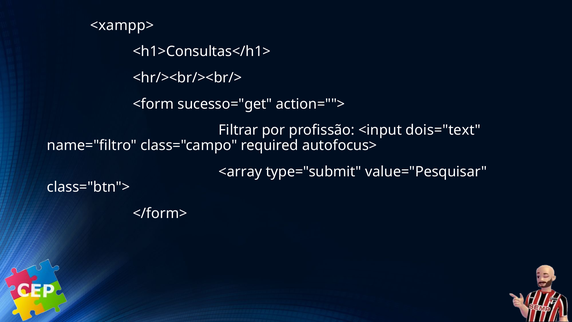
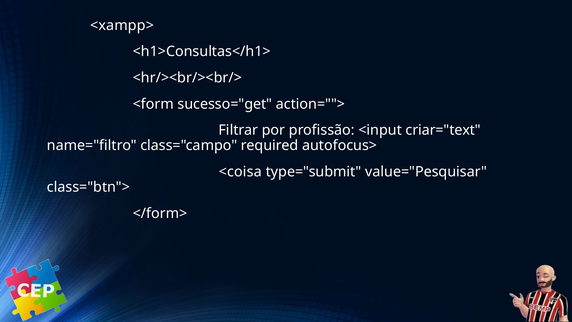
dois="text: dois="text -> criar="text
<array: <array -> <coisa
